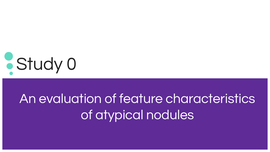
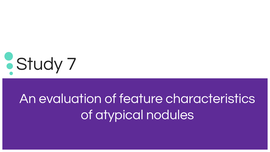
0: 0 -> 7
